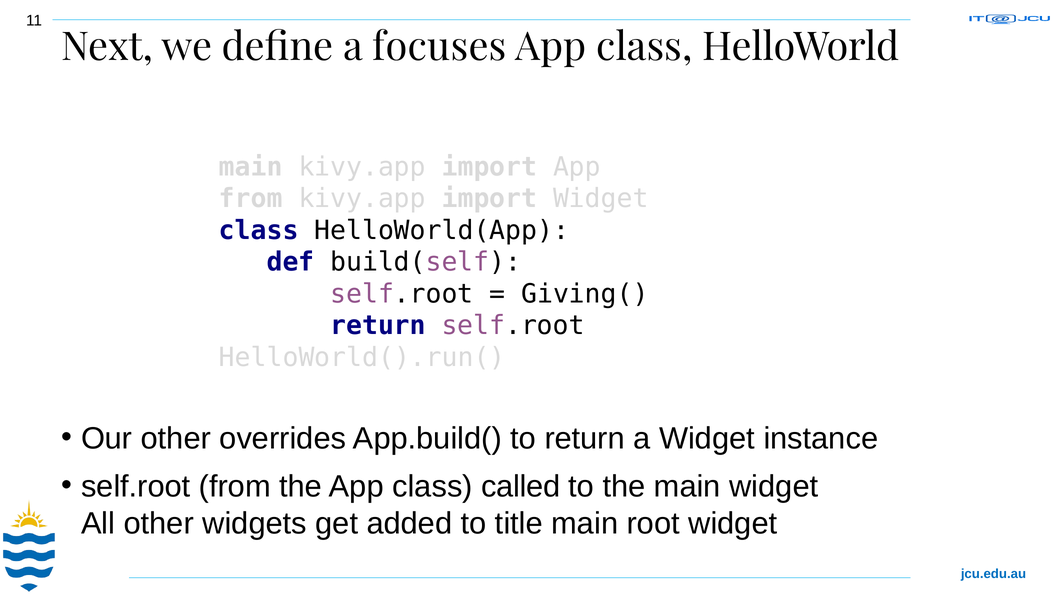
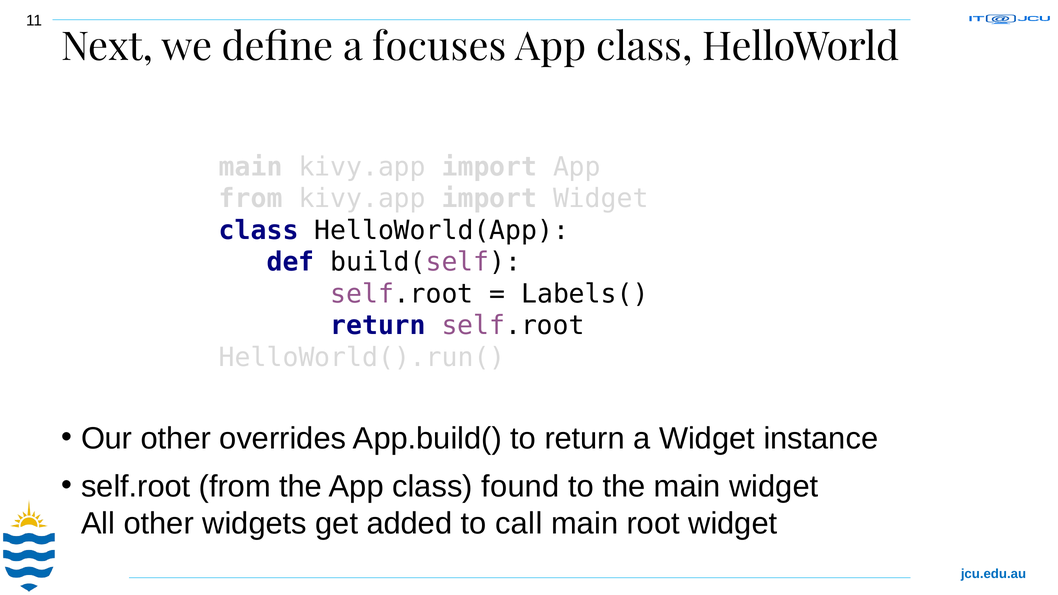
Giving(: Giving( -> Labels(
called: called -> found
title: title -> call
